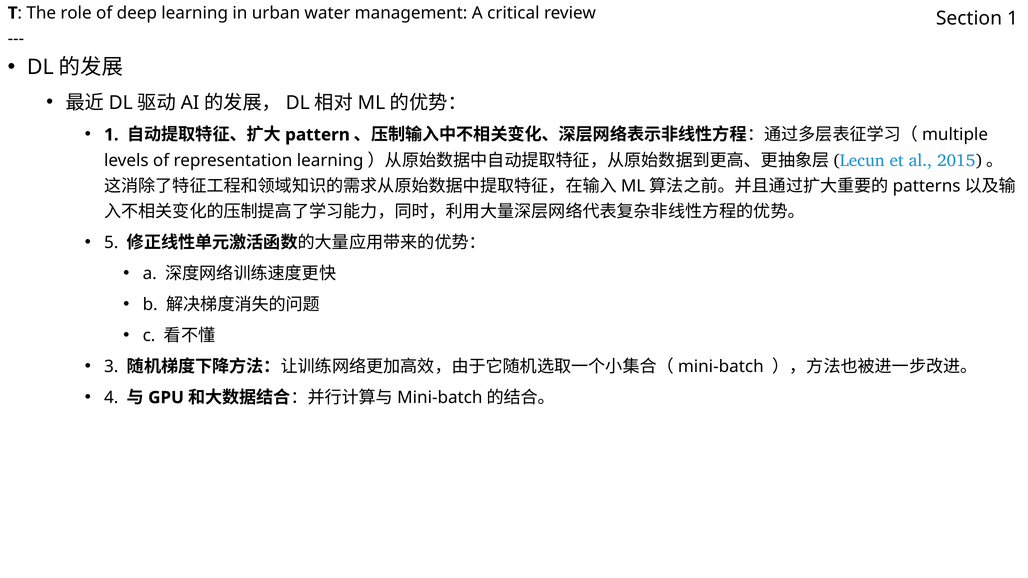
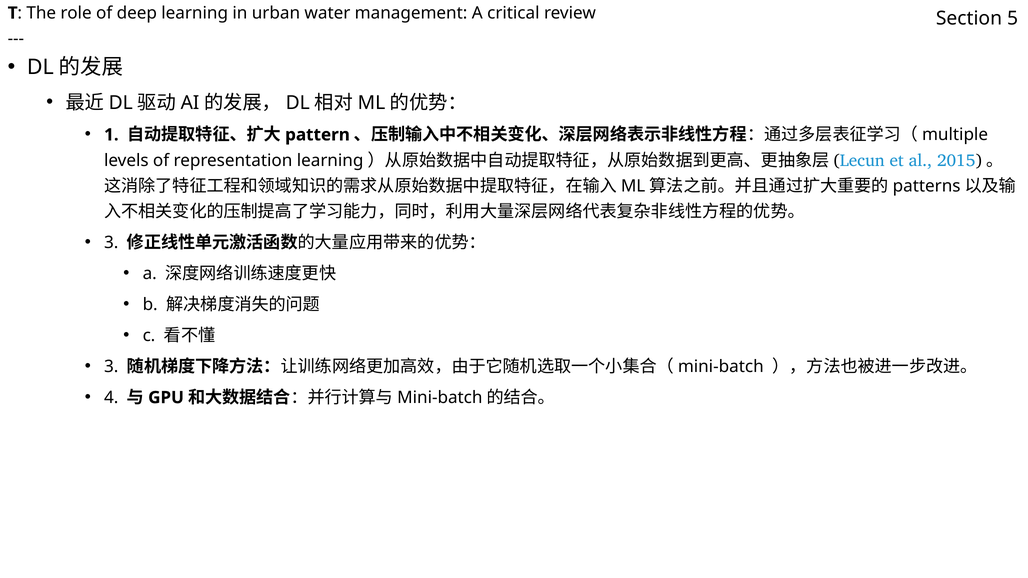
Section 1: 1 -> 5
5 at (111, 243): 5 -> 3
